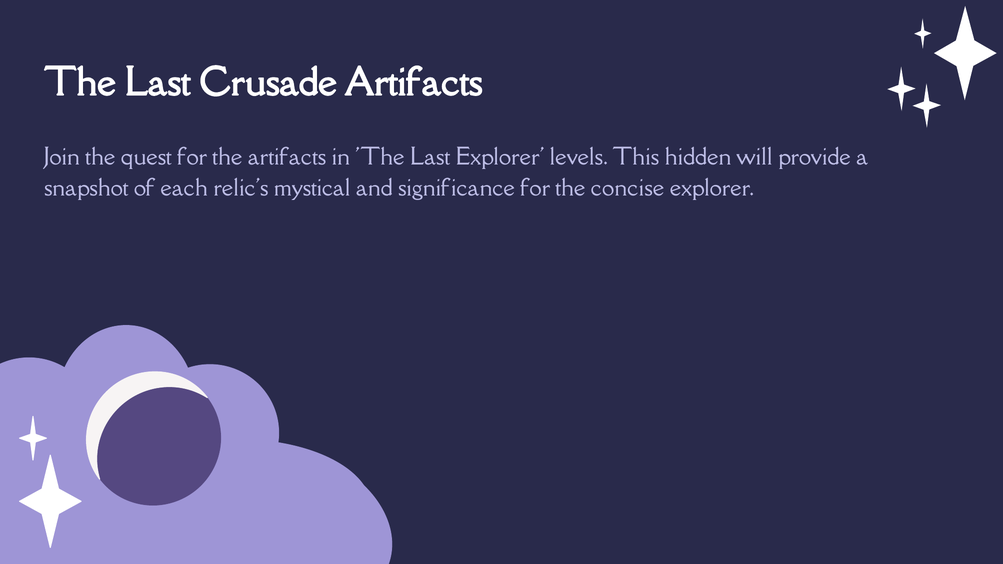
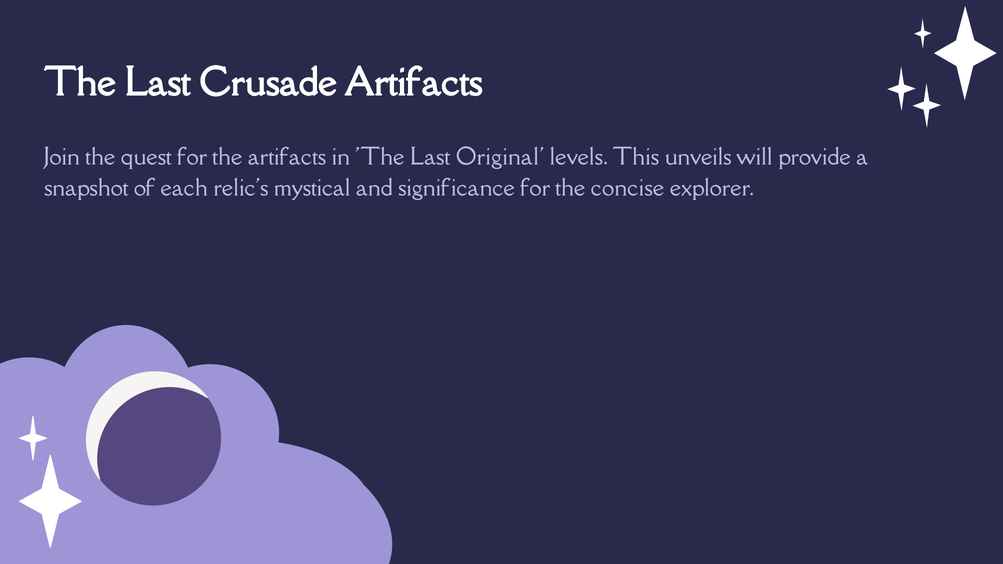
Last Explorer: Explorer -> Original
hidden: hidden -> unveils
